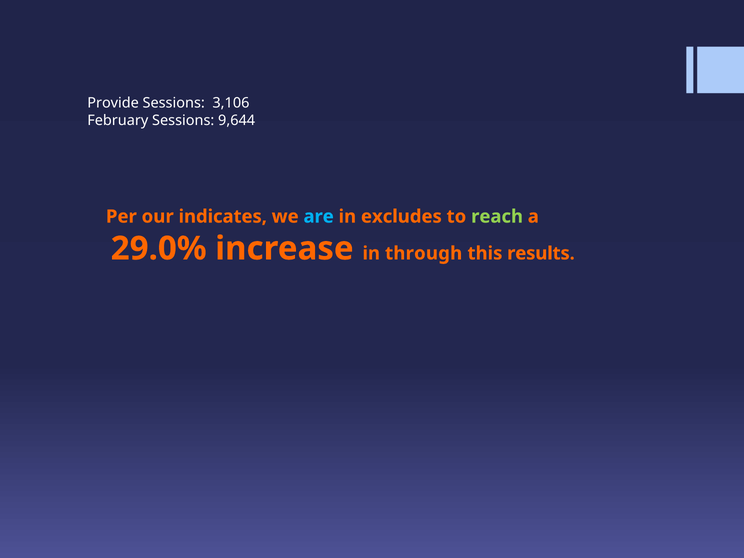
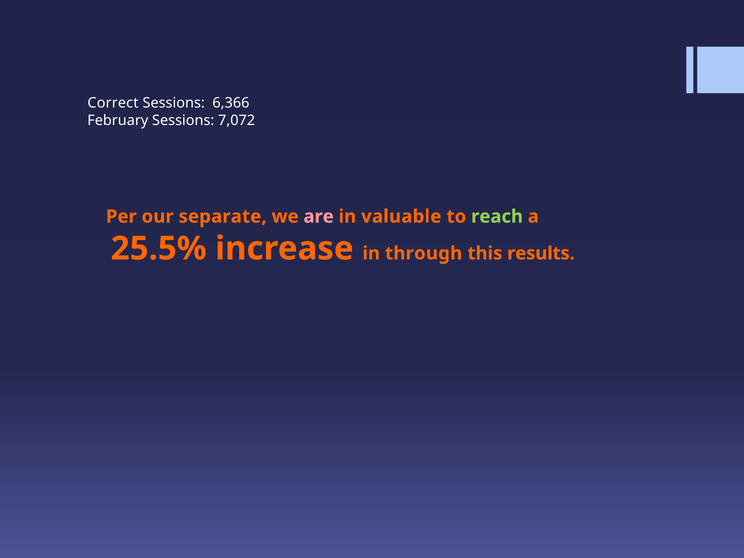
Provide: Provide -> Correct
3,106: 3,106 -> 6,366
9,644: 9,644 -> 7,072
indicates: indicates -> separate
are colour: light blue -> pink
excludes: excludes -> valuable
29.0%: 29.0% -> 25.5%
